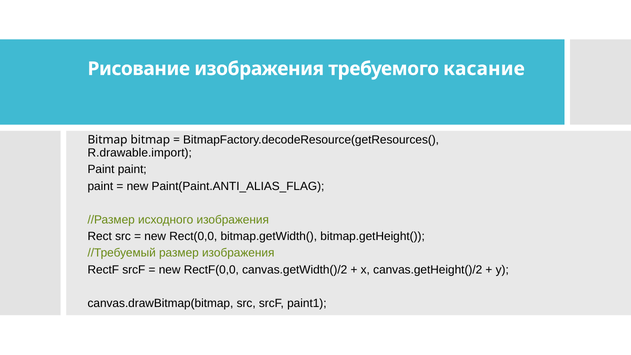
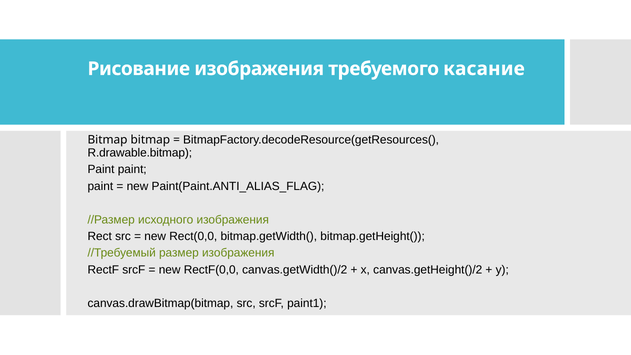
R.drawable.import: R.drawable.import -> R.drawable.bitmap
